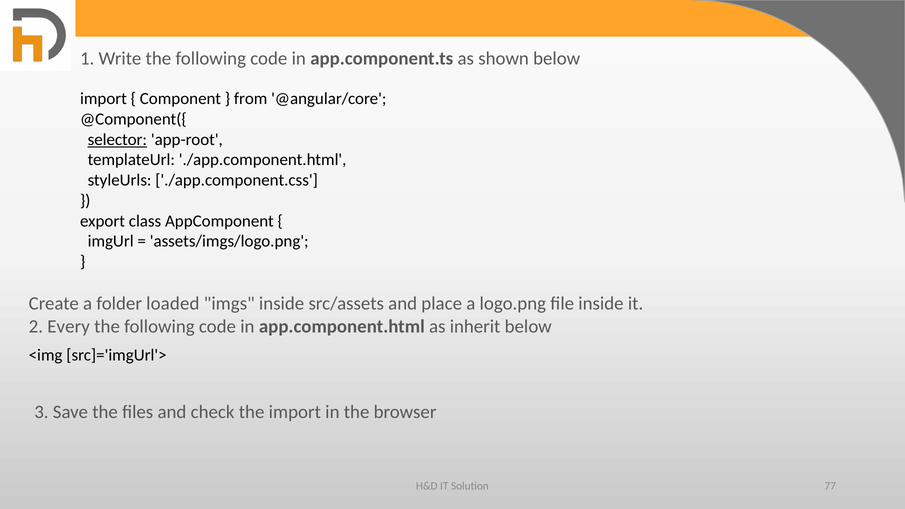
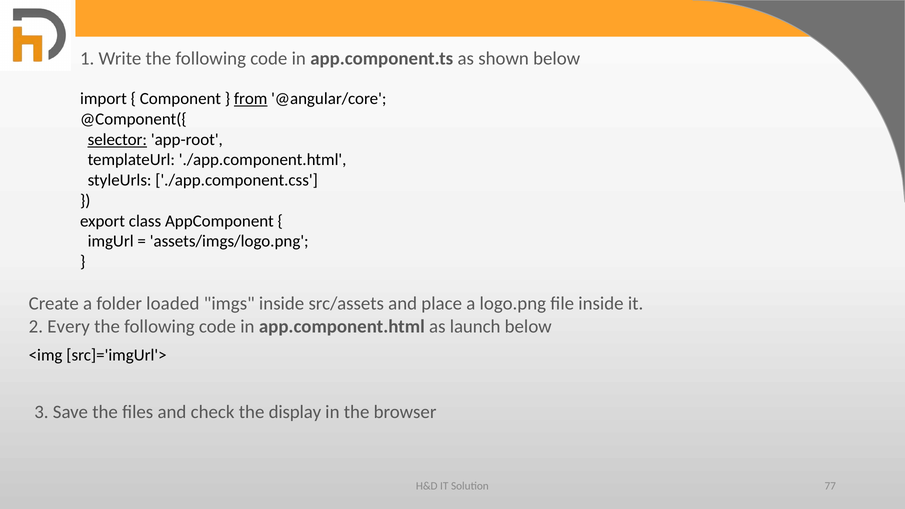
from underline: none -> present
inherit: inherit -> launch
the import: import -> display
